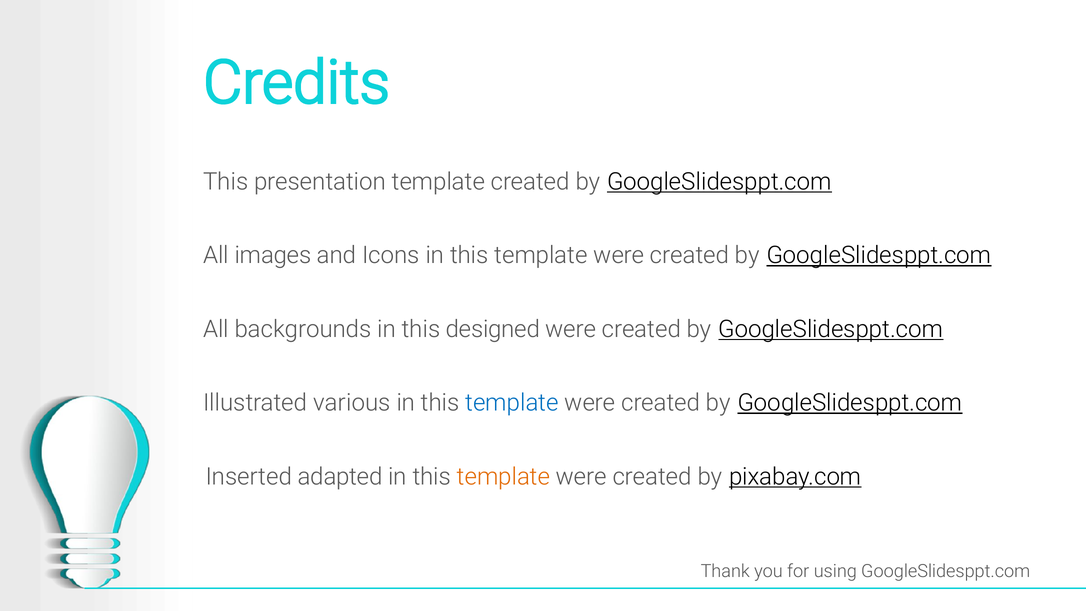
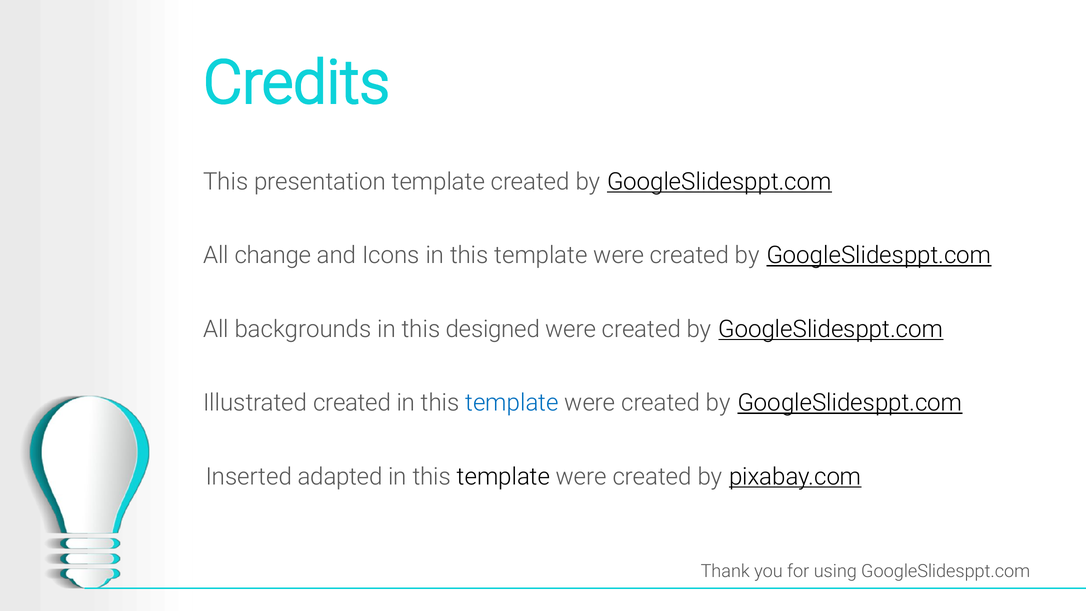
images: images -> change
Illustrated various: various -> created
template at (503, 477) colour: orange -> black
